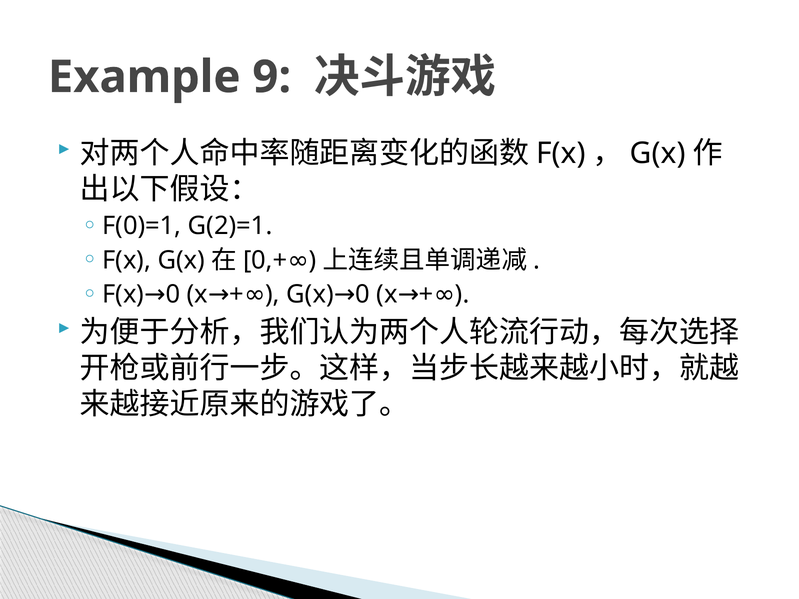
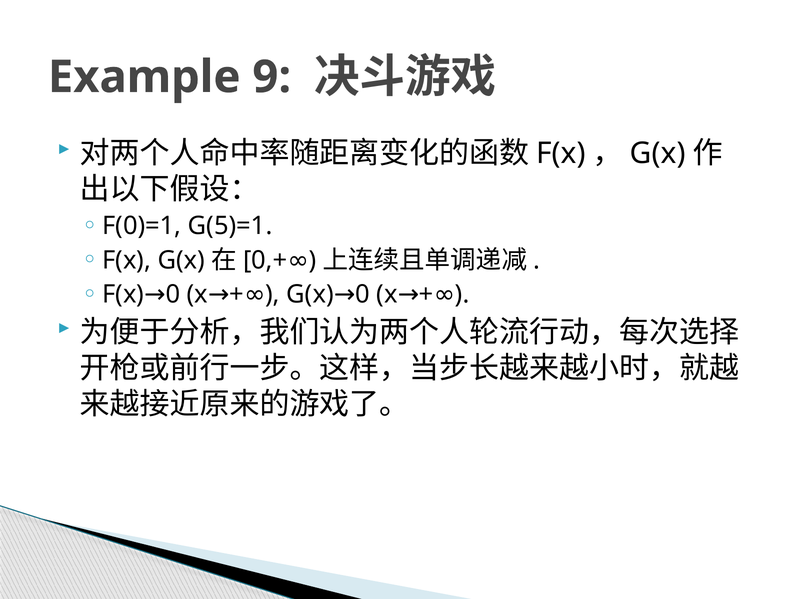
G(2)=1: G(2)=1 -> G(5)=1
